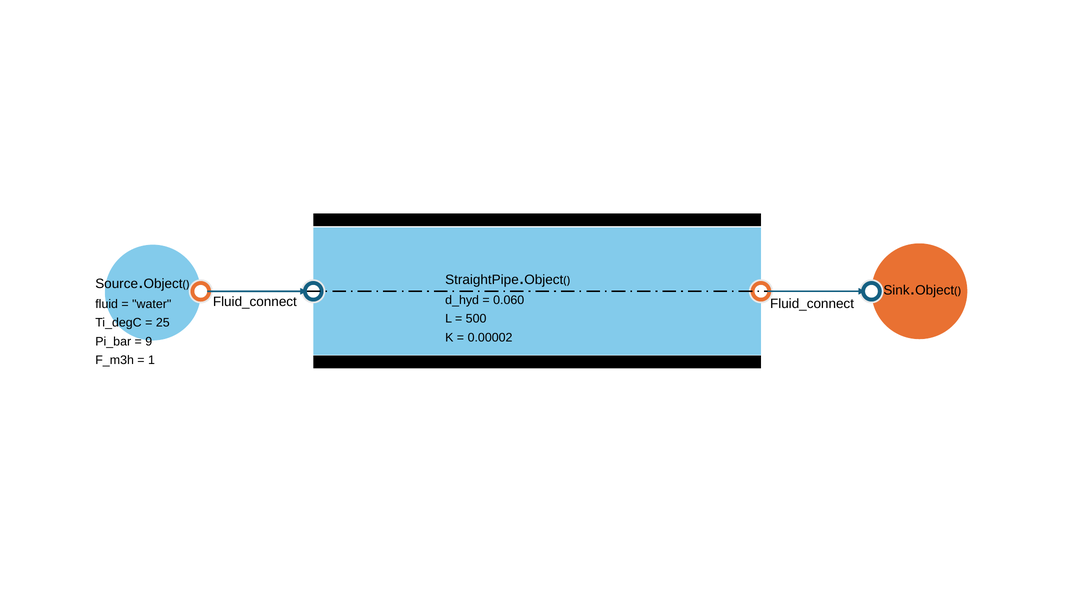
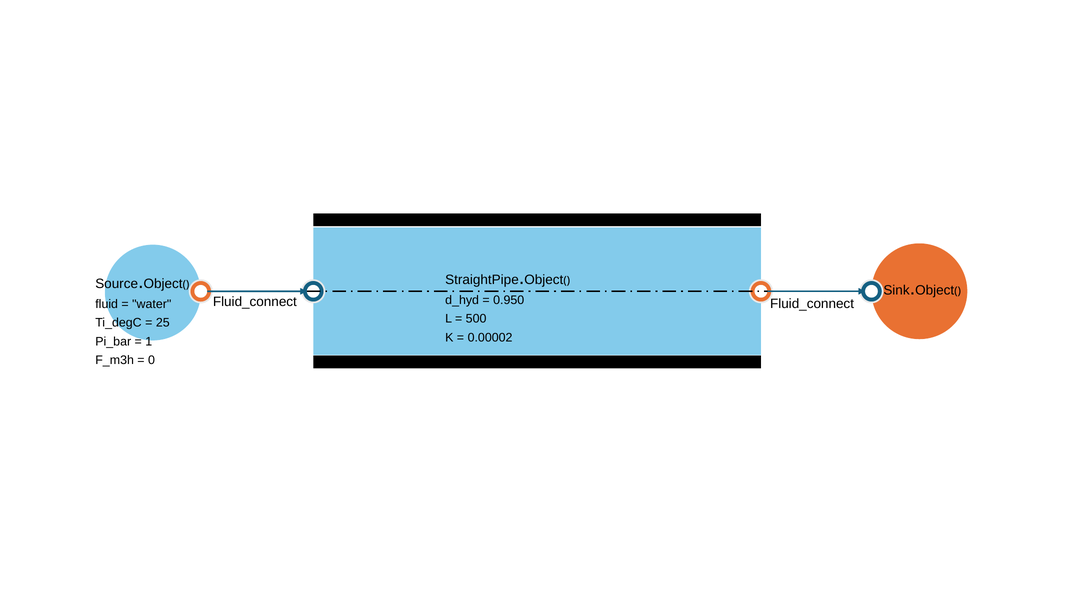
0.060: 0.060 -> 0.950
9: 9 -> 1
1: 1 -> 0
